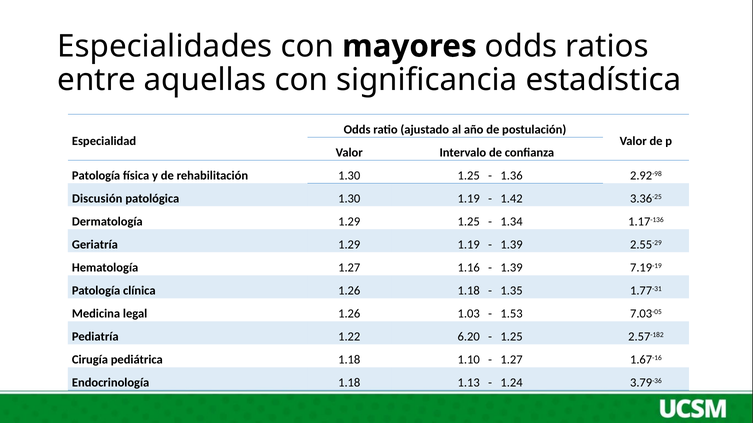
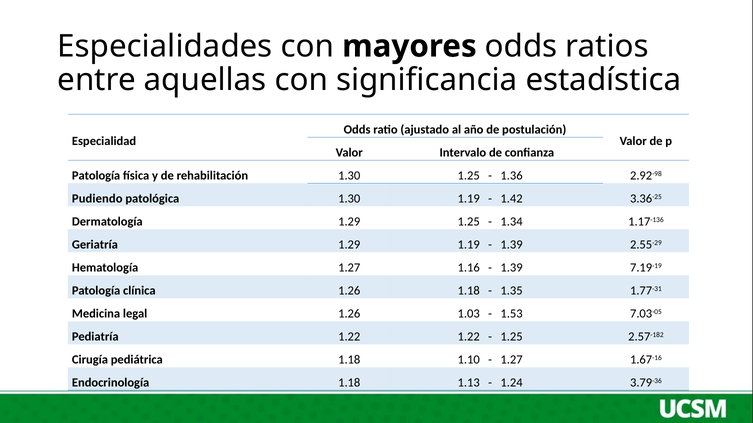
Discusión: Discusión -> Pudiendo
1.22 6.20: 6.20 -> 1.22
